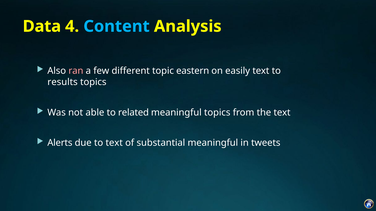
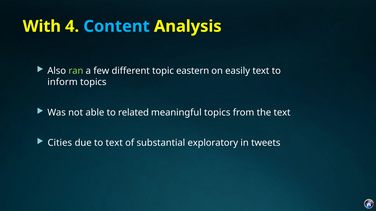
Data: Data -> With
ran colour: pink -> light green
results: results -> inform
Alerts: Alerts -> Cities
substantial meaningful: meaningful -> exploratory
